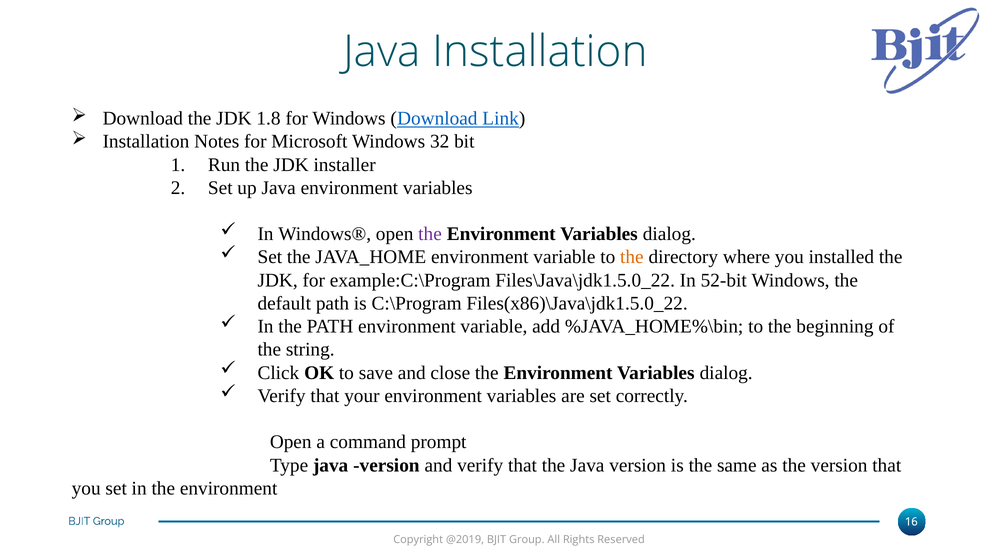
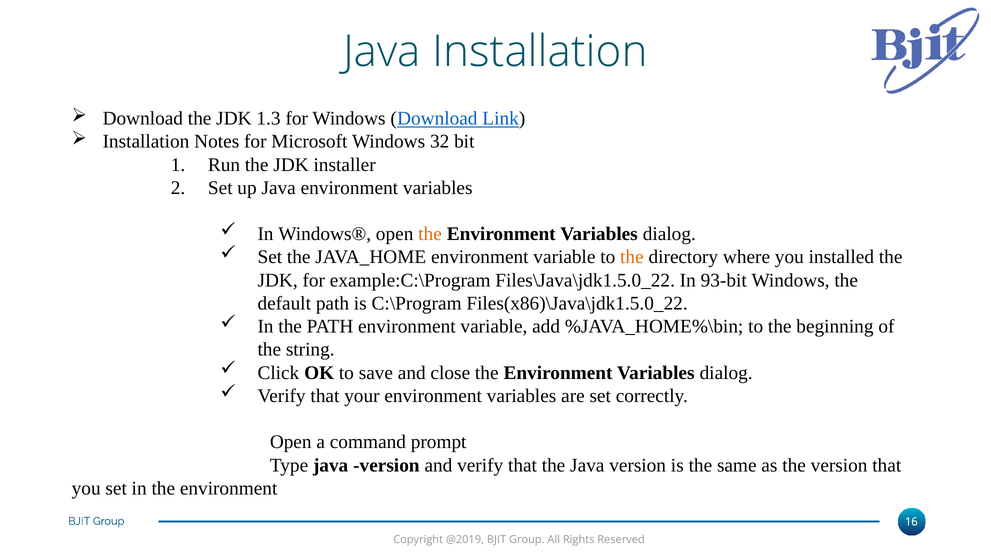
1.8: 1.8 -> 1.3
the at (430, 234) colour: purple -> orange
52-bit: 52-bit -> 93-bit
